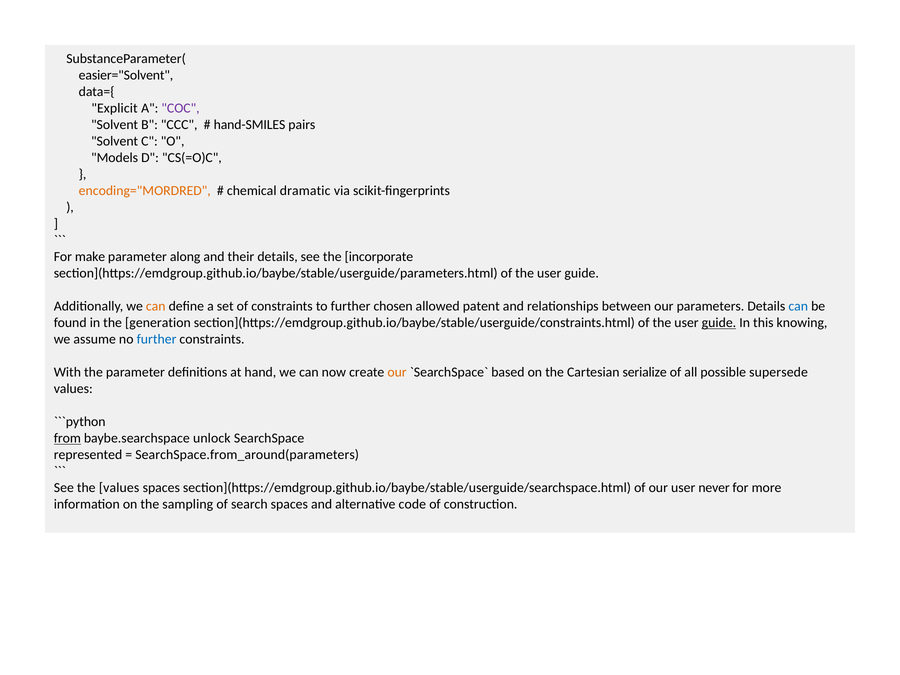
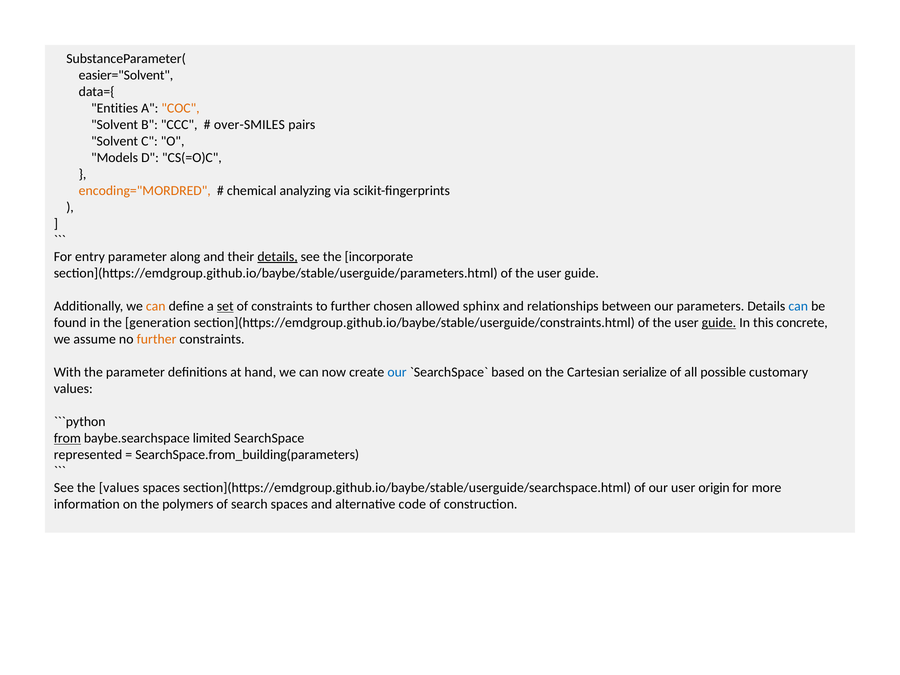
Explicit: Explicit -> Entities
COC colour: purple -> orange
hand-SMILES: hand-SMILES -> over-SMILES
dramatic: dramatic -> analyzing
make: make -> entry
details at (278, 257) underline: none -> present
set underline: none -> present
patent: patent -> sphinx
knowing: knowing -> concrete
further at (157, 339) colour: blue -> orange
our at (397, 372) colour: orange -> blue
supersede: supersede -> customary
unlock: unlock -> limited
SearchSpace.from_around(parameters: SearchSpace.from_around(parameters -> SearchSpace.from_building(parameters
never: never -> origin
sampling: sampling -> polymers
